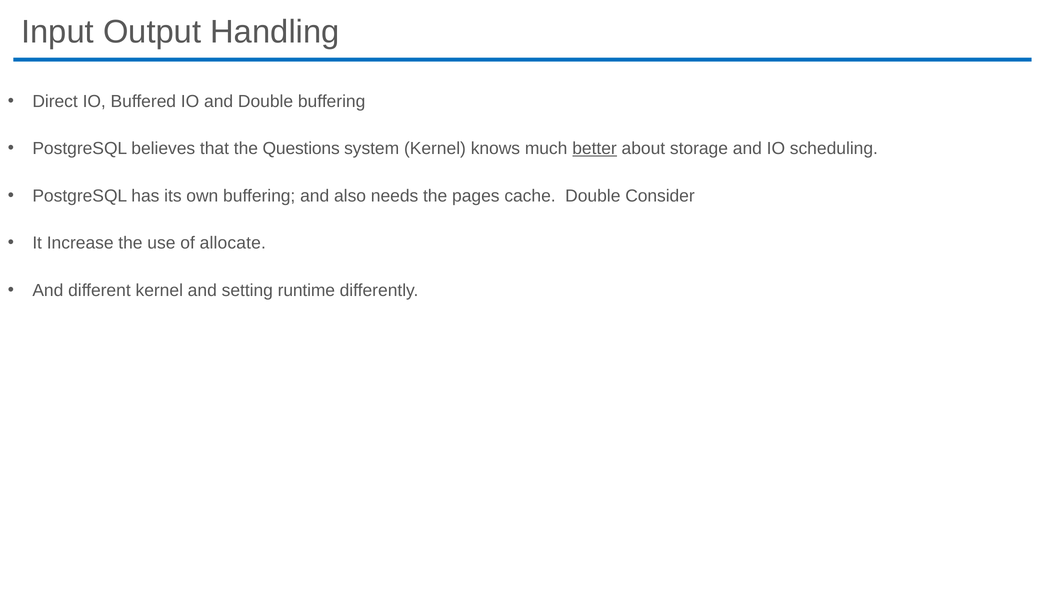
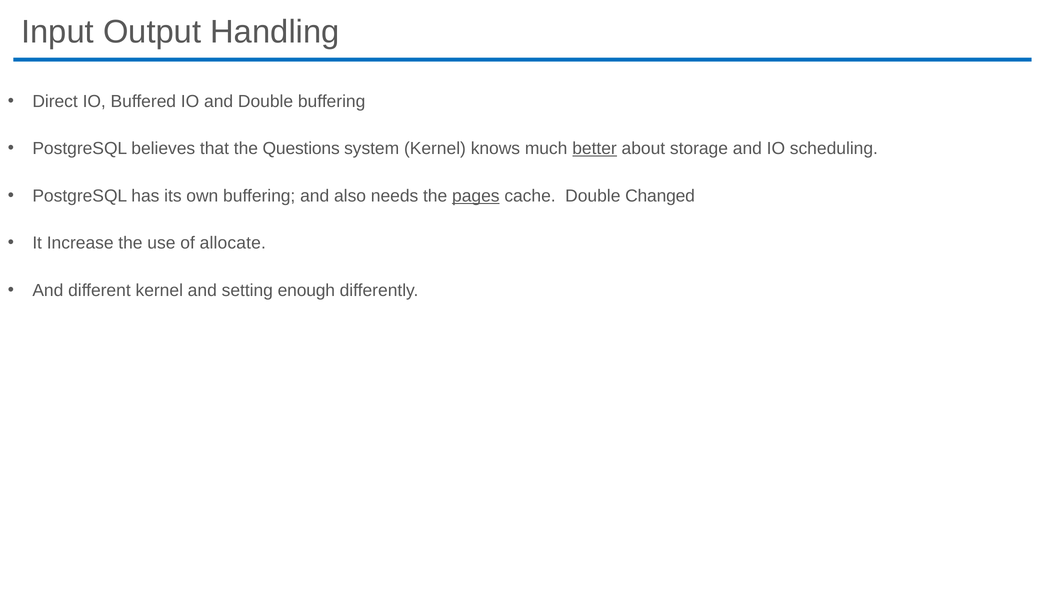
pages underline: none -> present
Consider: Consider -> Changed
runtime: runtime -> enough
